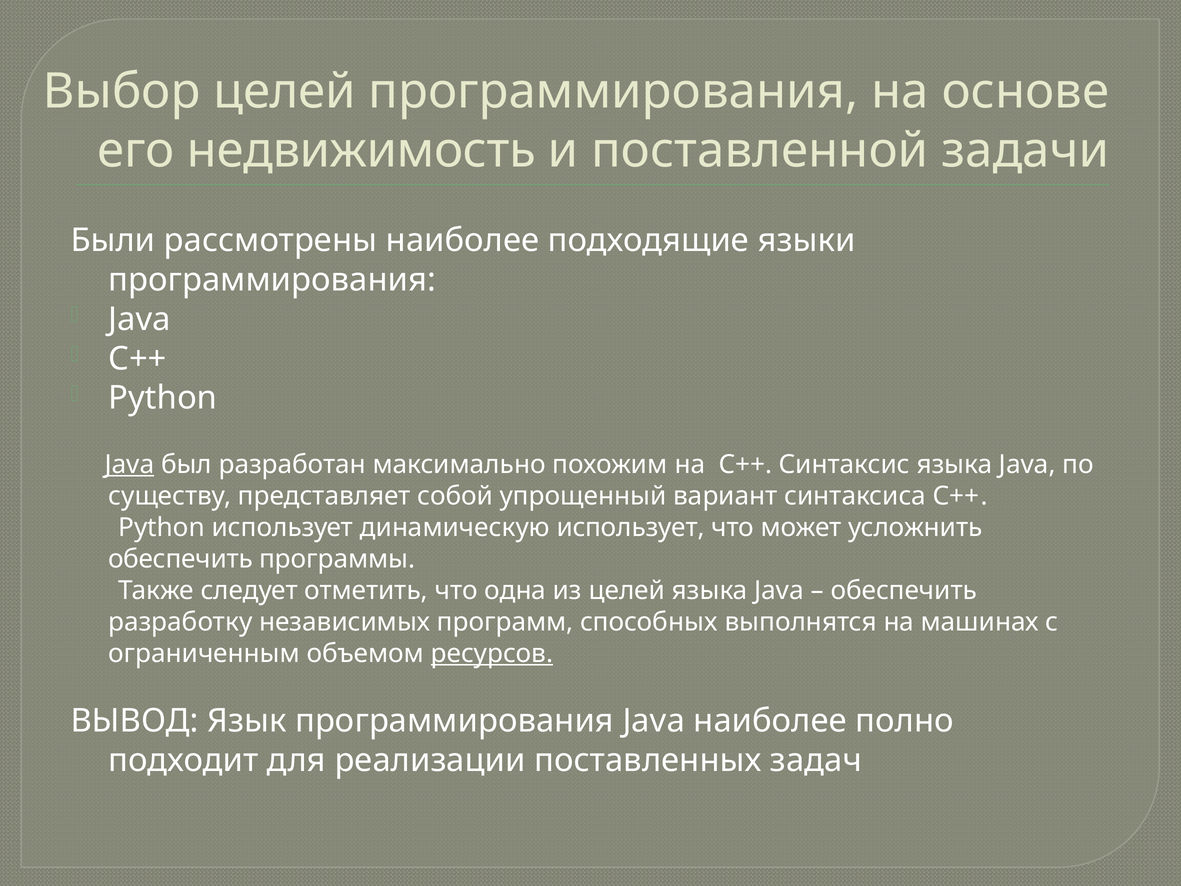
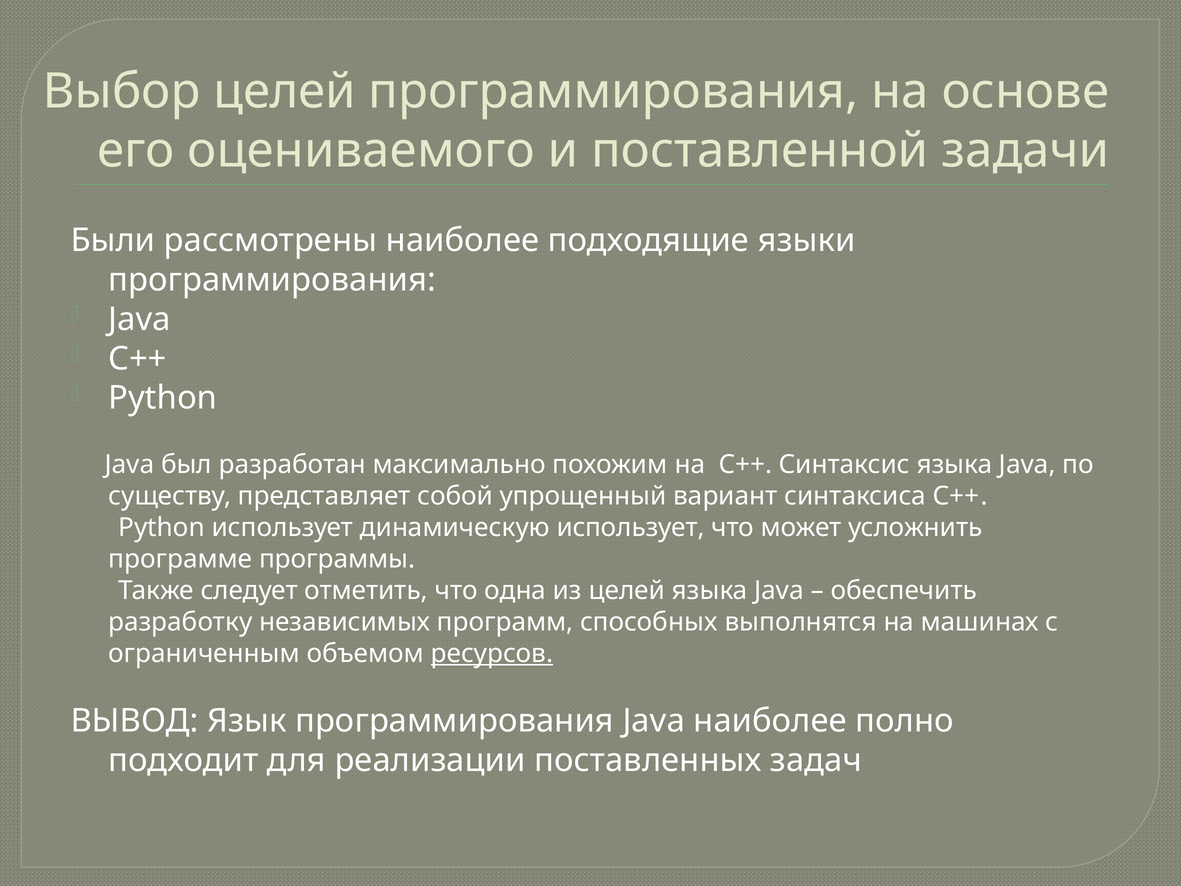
недвижимость: недвижимость -> оцениваемого
Java at (129, 464) underline: present -> none
обеспечить at (180, 559): обеспечить -> программе
